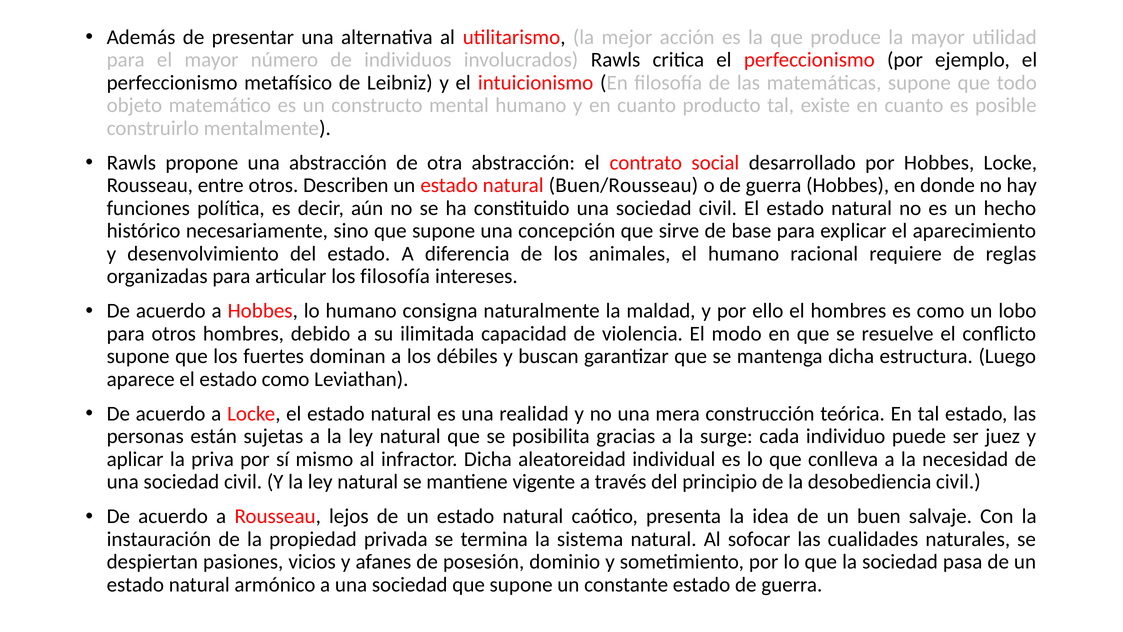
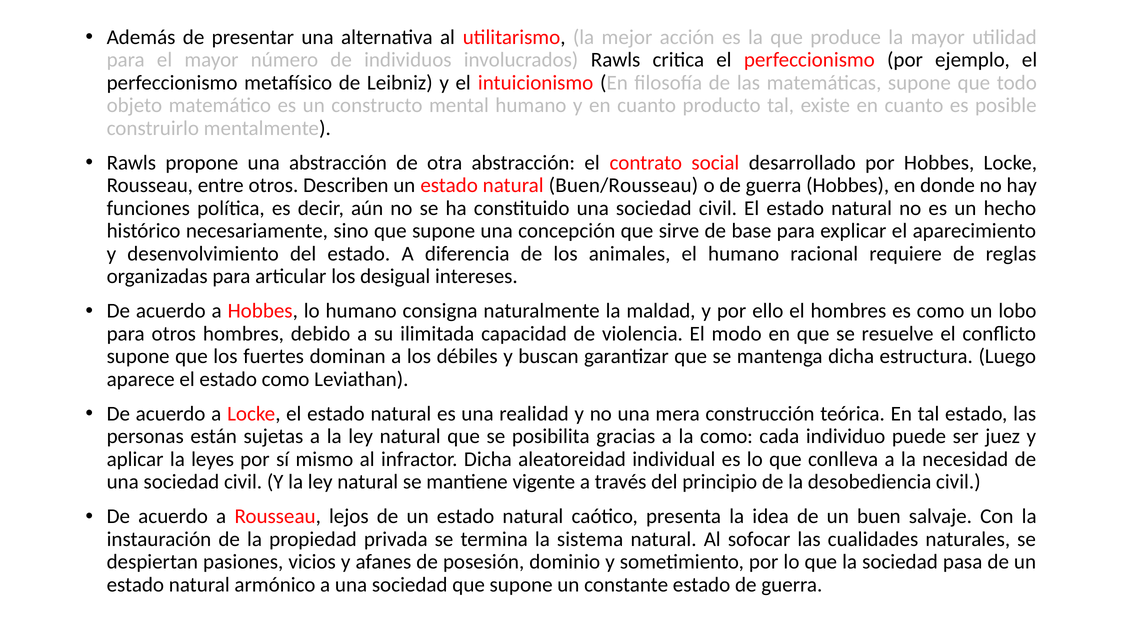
los filosofía: filosofía -> desigual
la surge: surge -> como
priva: priva -> leyes
